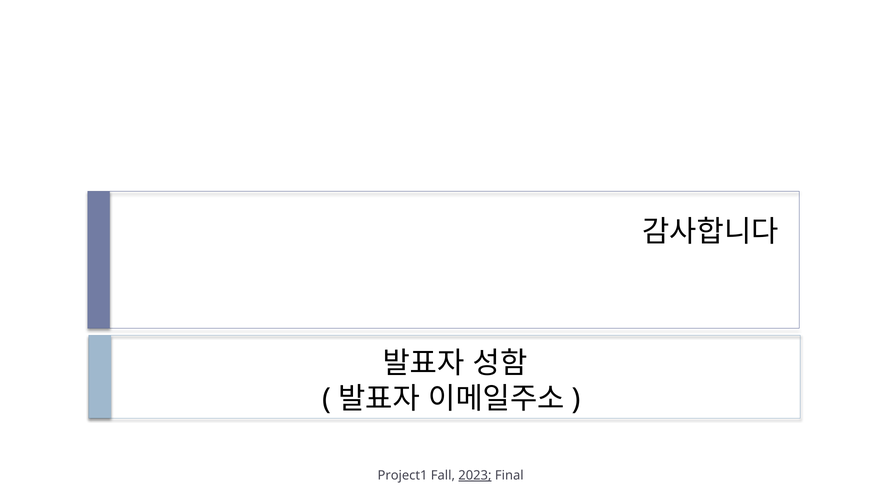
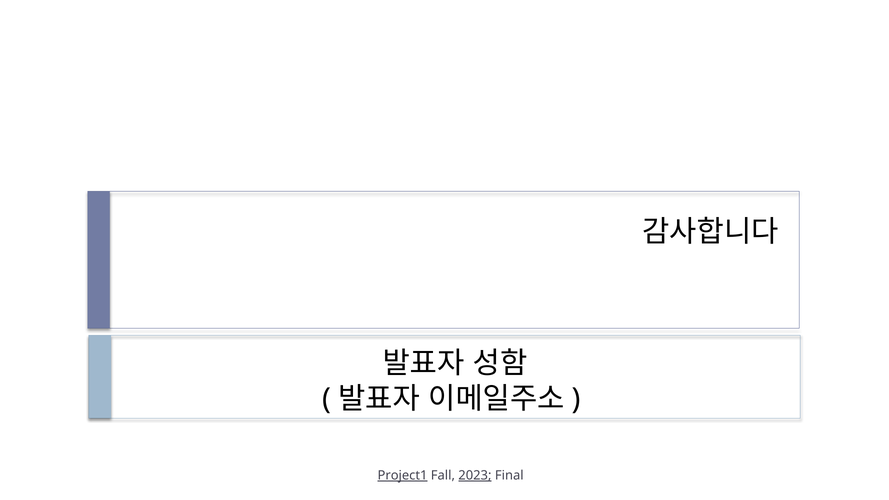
Project1 underline: none -> present
